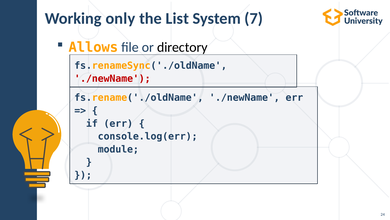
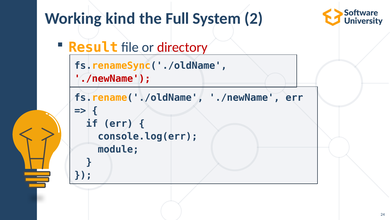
only: only -> kind
List: List -> Full
7: 7 -> 2
Allows: Allows -> Result
directory colour: black -> red
